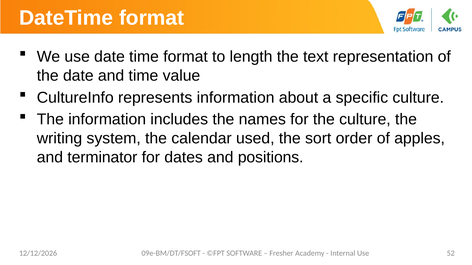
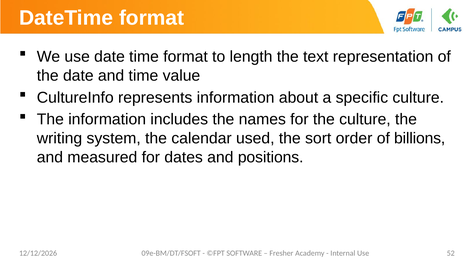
apples: apples -> billions
terminator: terminator -> measured
